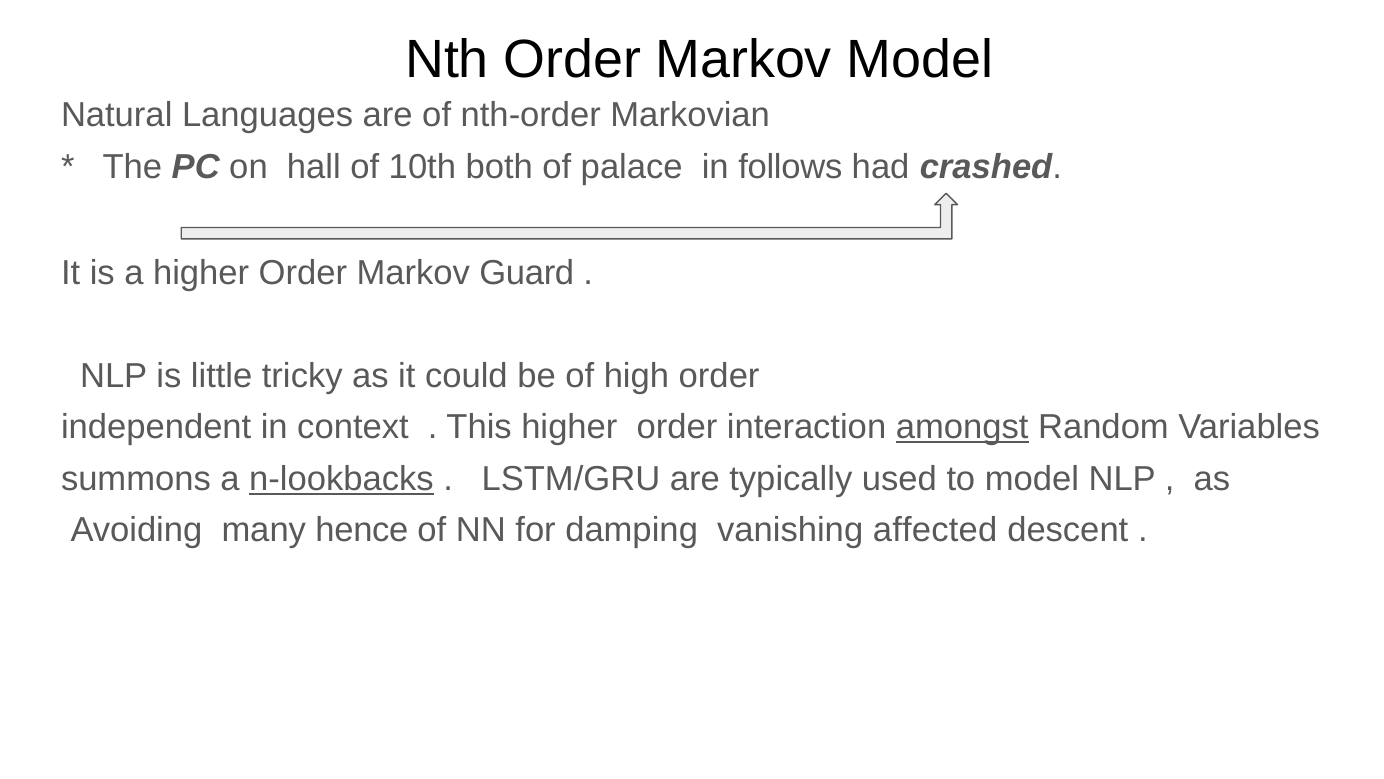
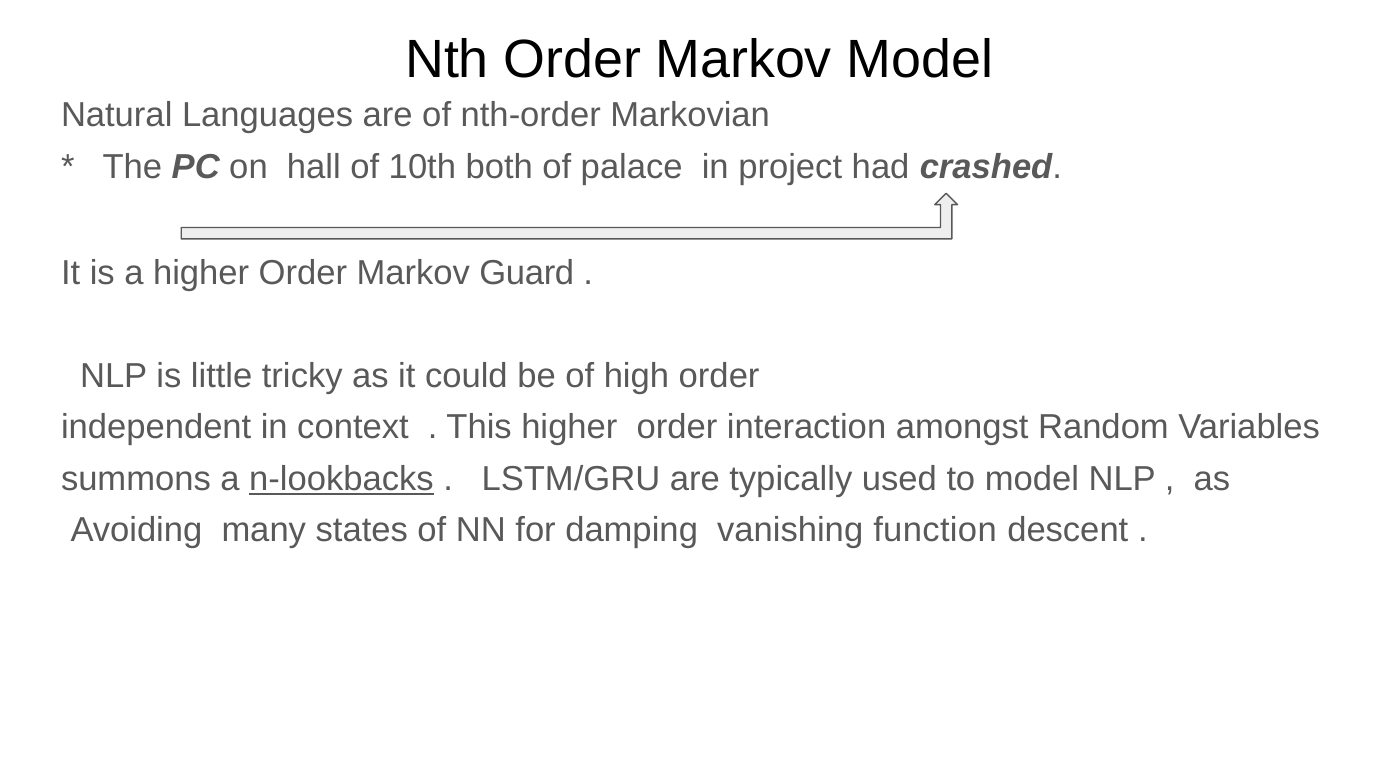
follows: follows -> project
amongst underline: present -> none
hence: hence -> states
affected: affected -> function
